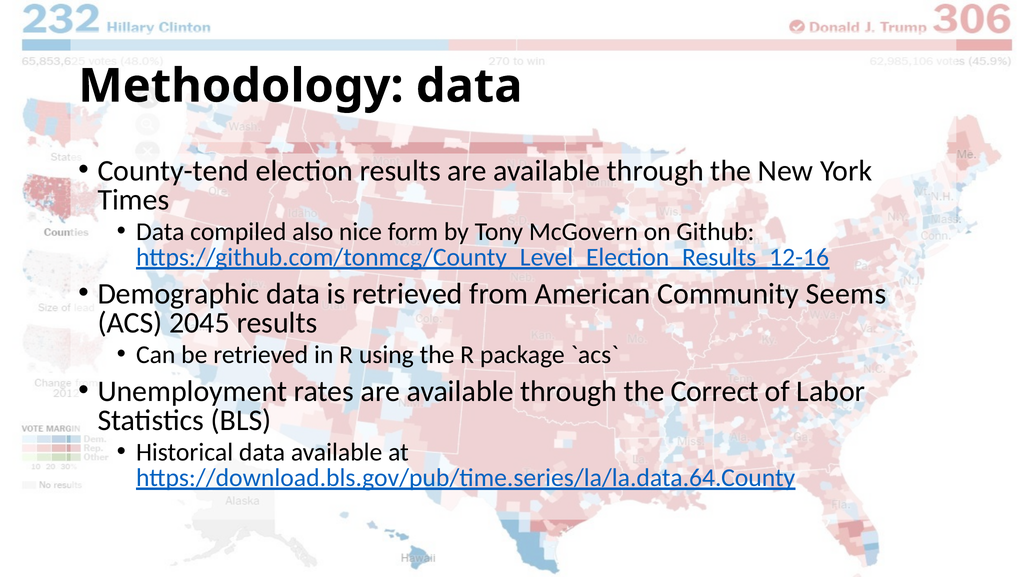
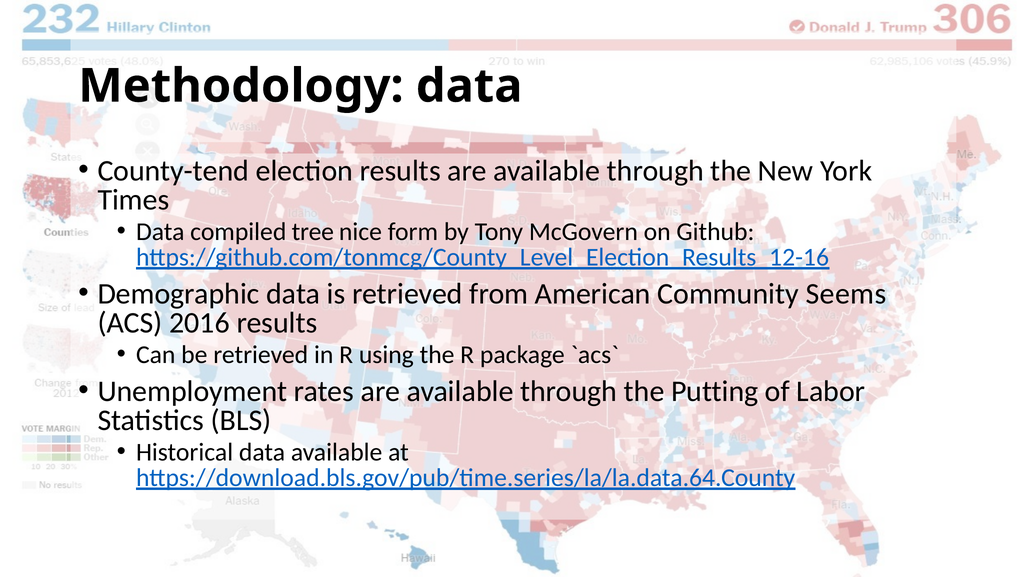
also: also -> tree
2045: 2045 -> 2016
Correct: Correct -> Putting
